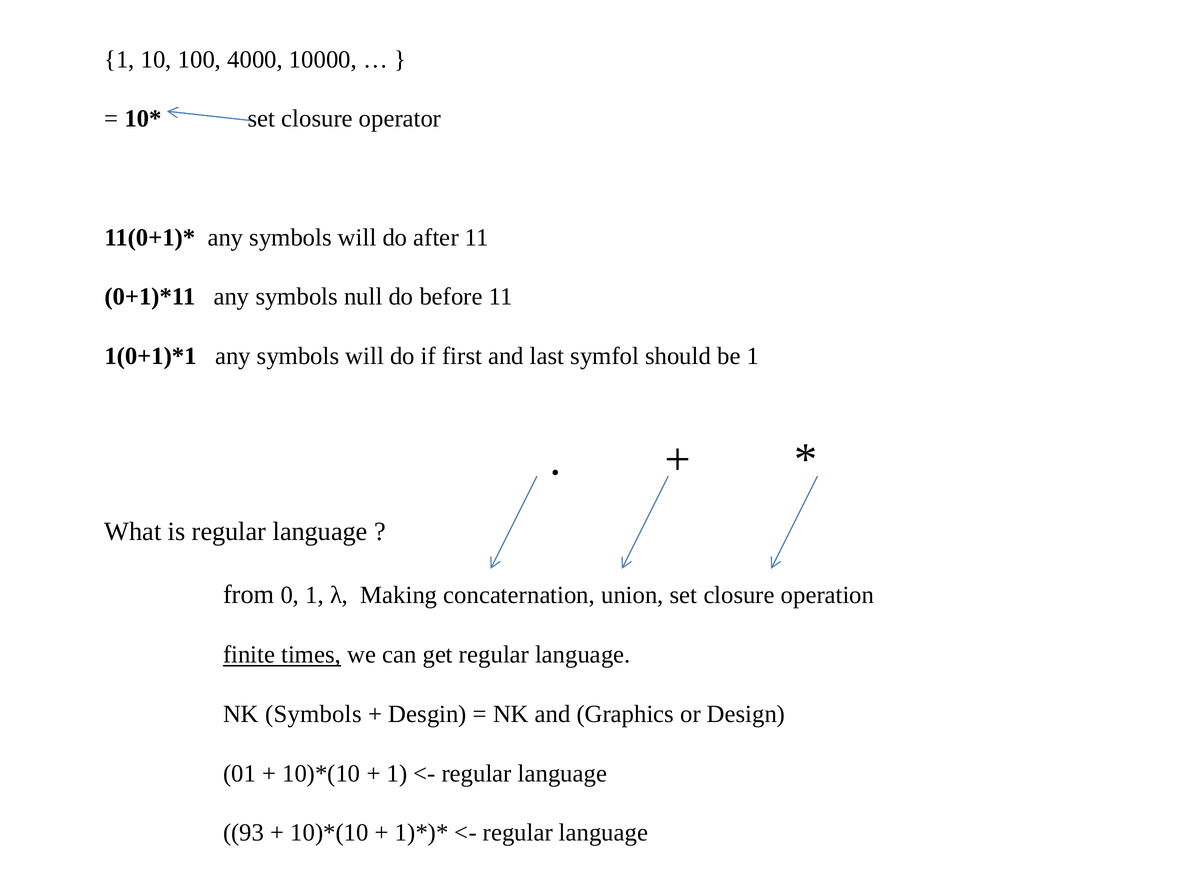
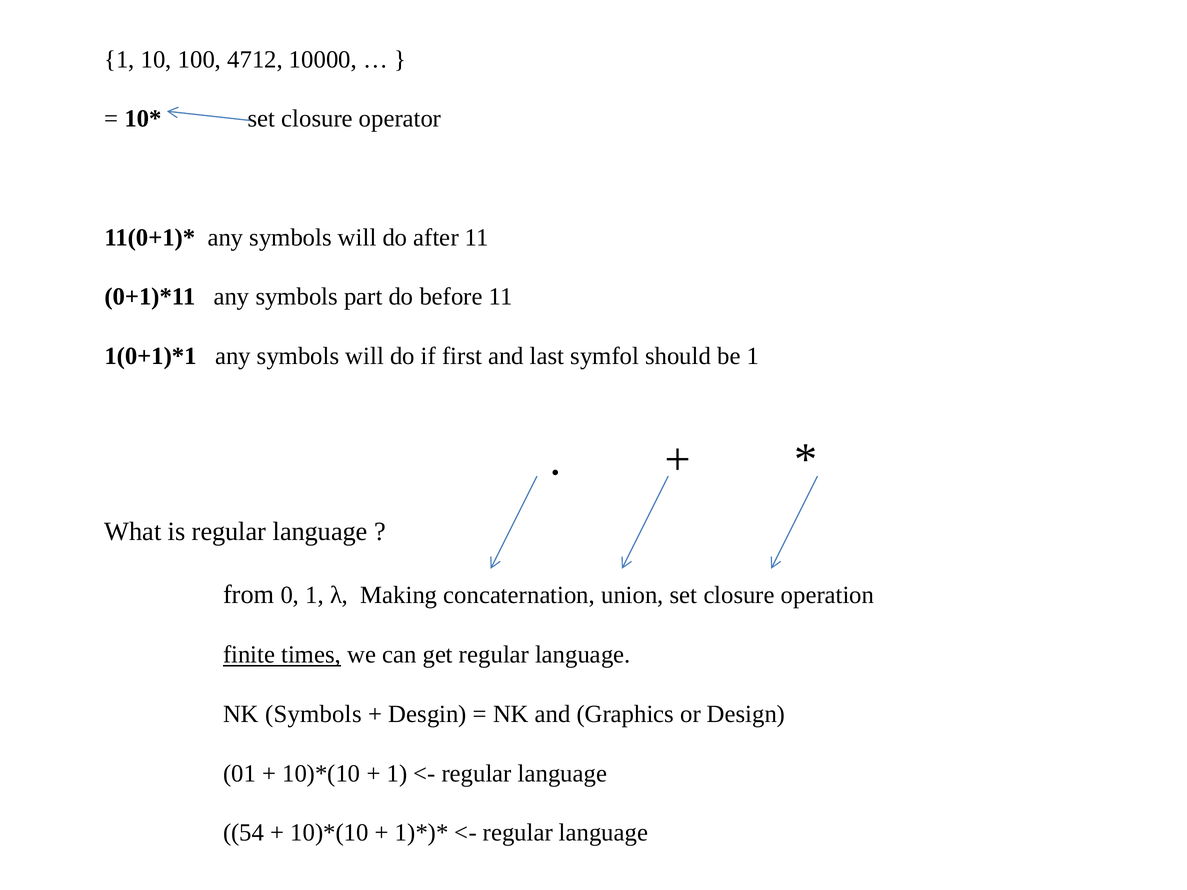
4000: 4000 -> 4712
null: null -> part
93: 93 -> 54
